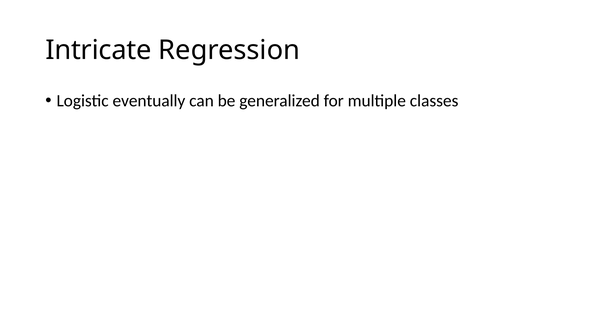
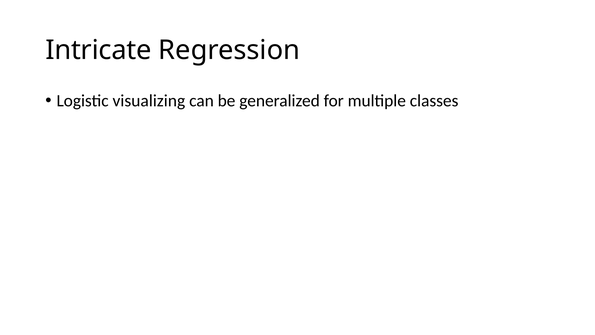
eventually: eventually -> visualizing
